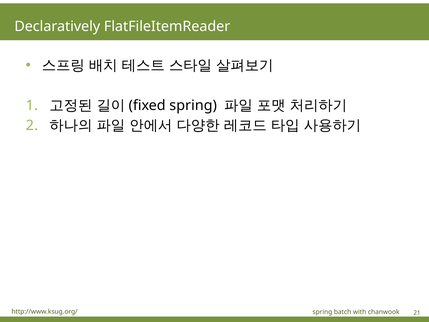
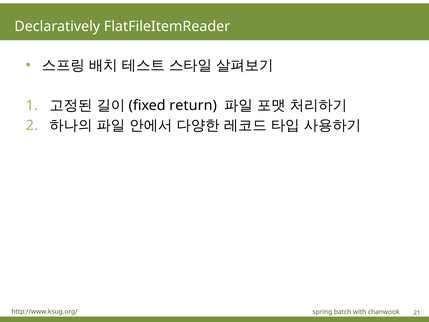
spring at (193, 105): spring -> return
